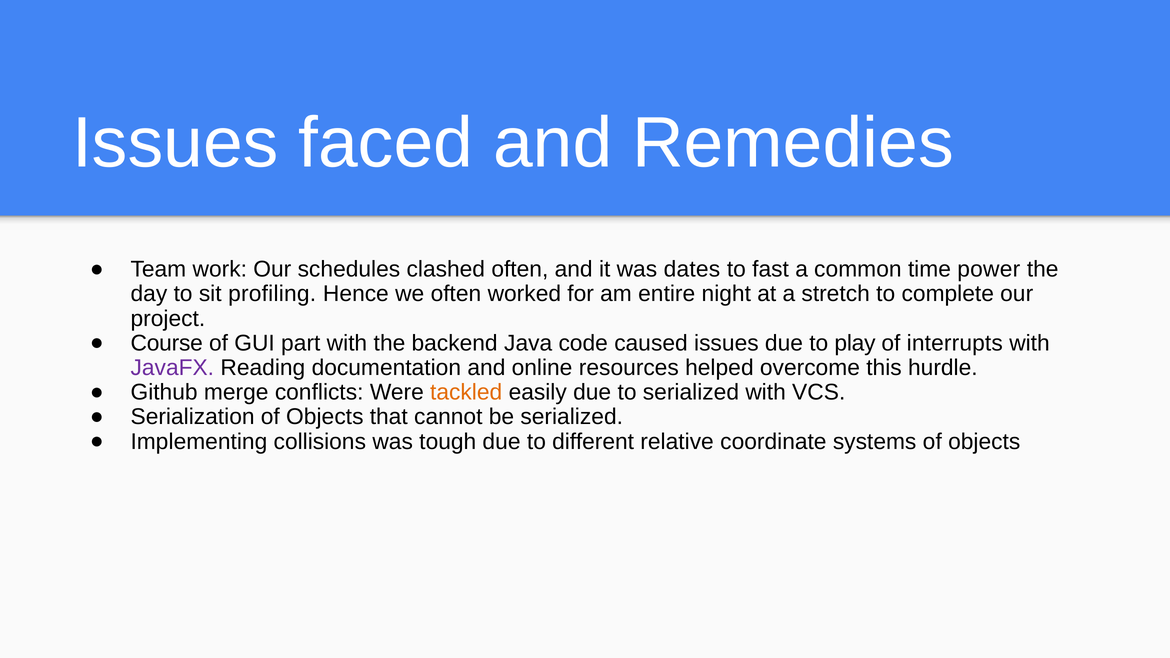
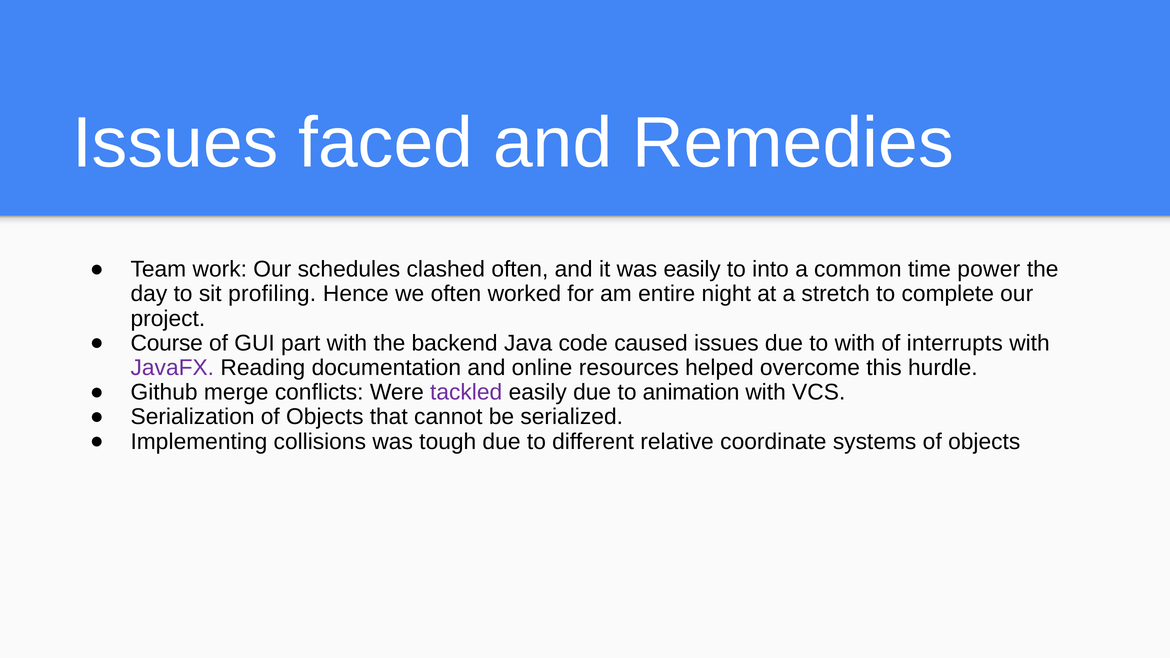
was dates: dates -> easily
fast: fast -> into
to play: play -> with
tackled colour: orange -> purple
to serialized: serialized -> animation
